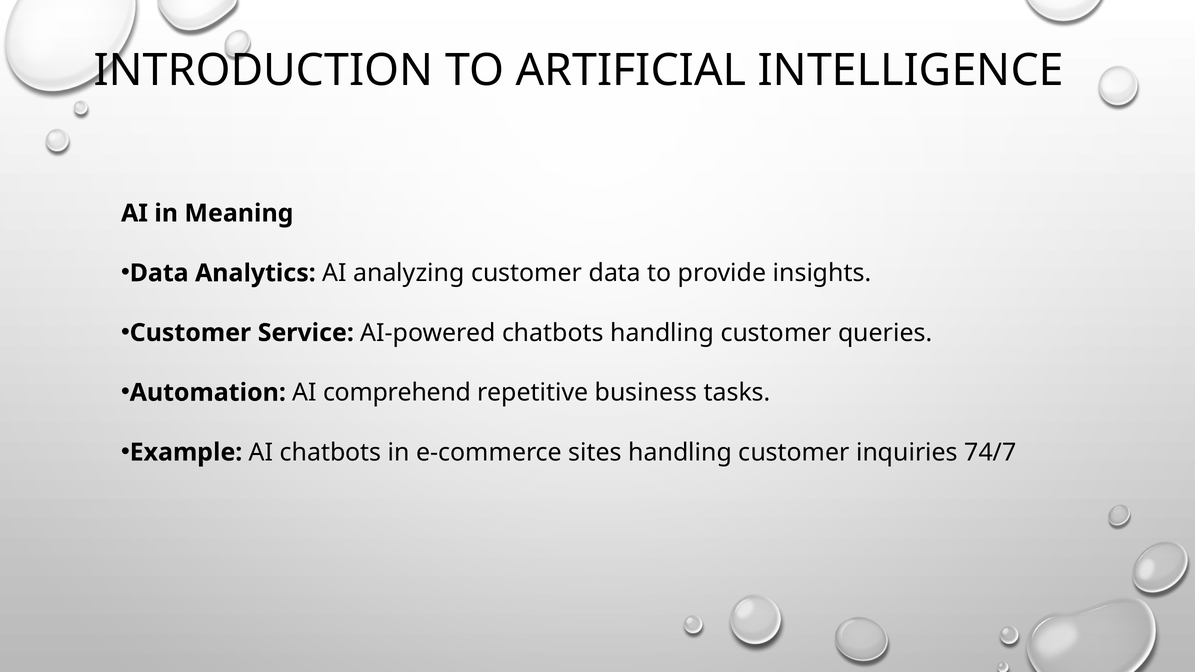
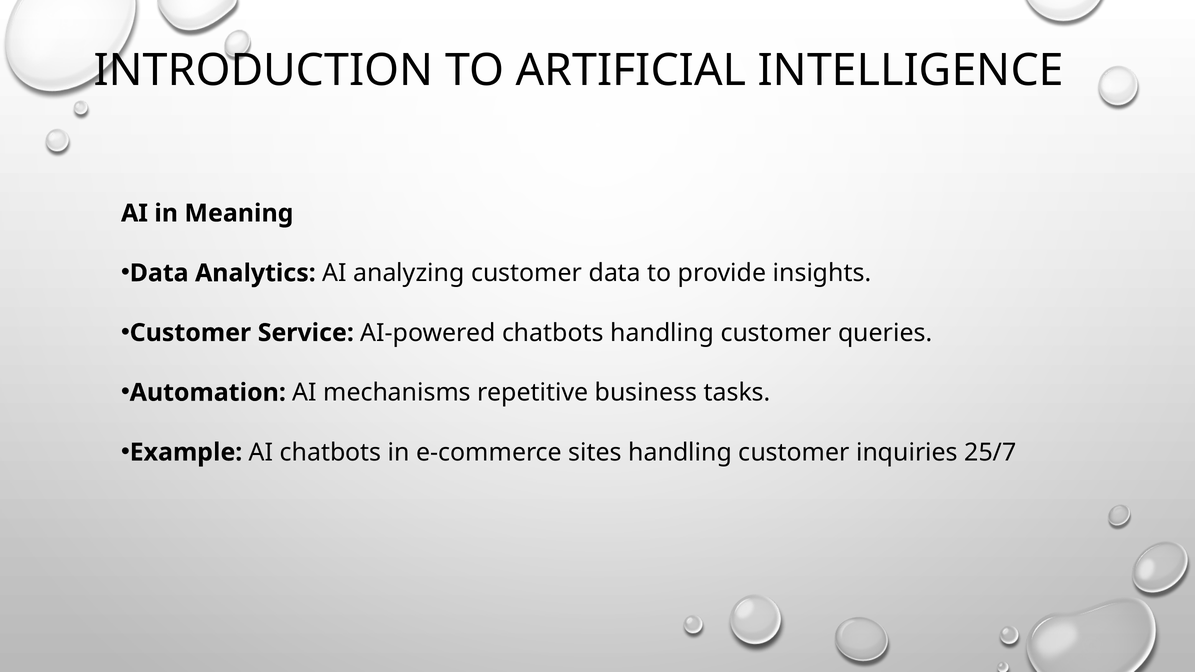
comprehend: comprehend -> mechanisms
74/7: 74/7 -> 25/7
